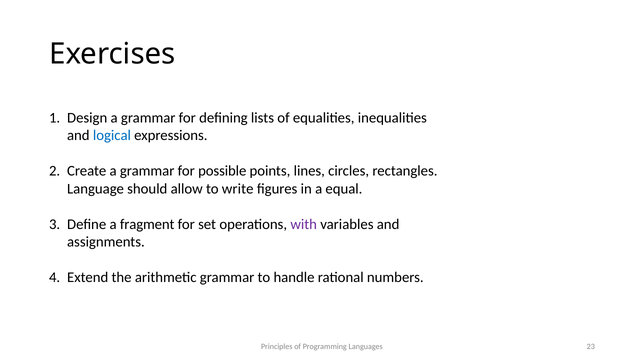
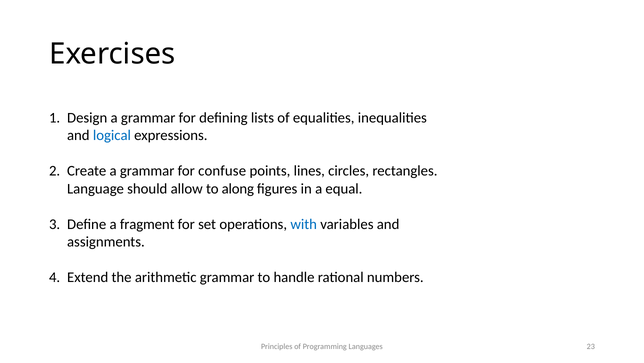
possible: possible -> confuse
write: write -> along
with colour: purple -> blue
